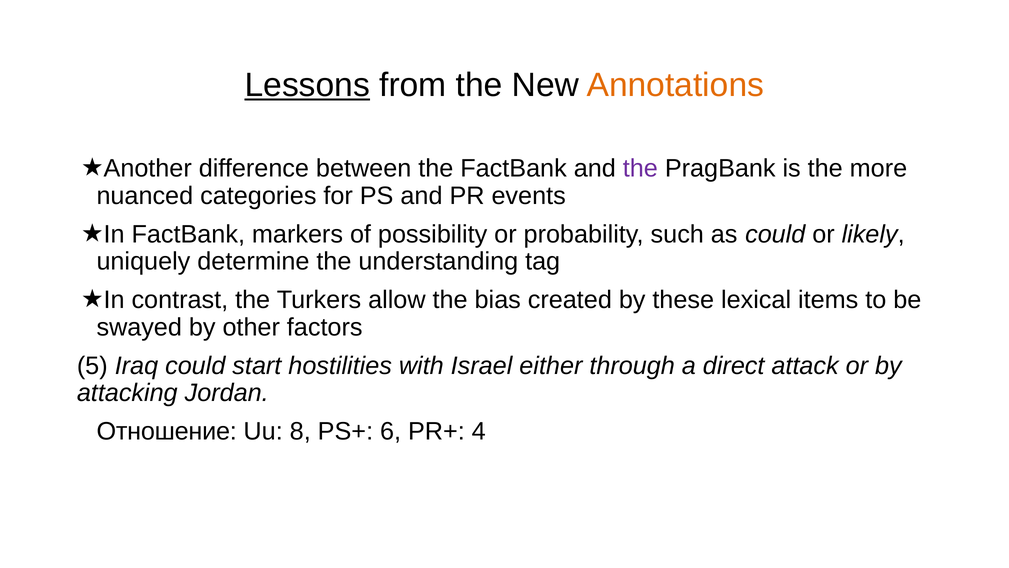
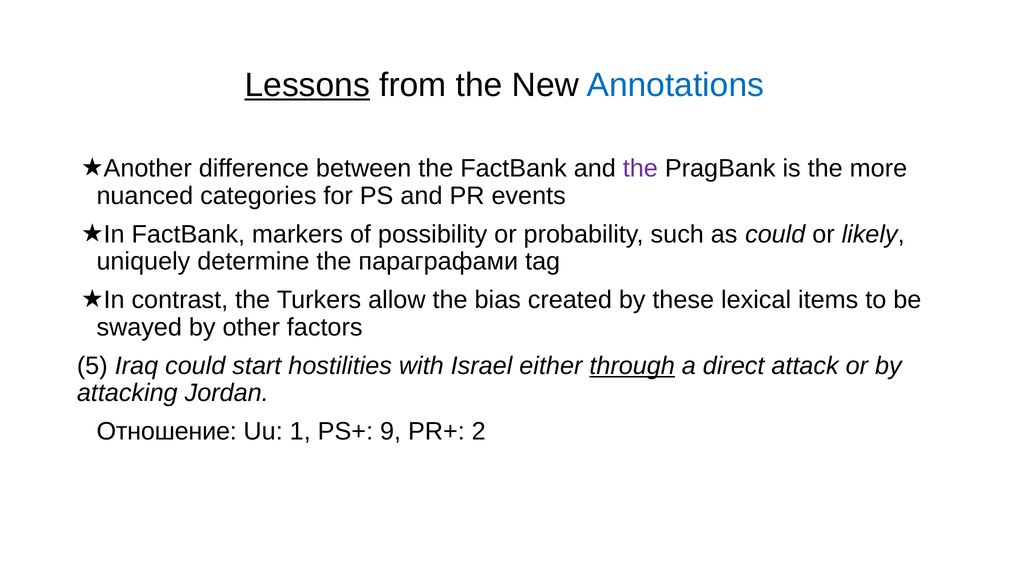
Annotations colour: orange -> blue
understanding: understanding -> параграфами
through underline: none -> present
8: 8 -> 1
6: 6 -> 9
4: 4 -> 2
